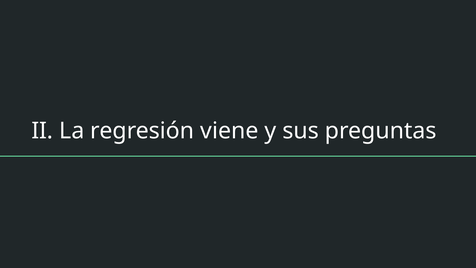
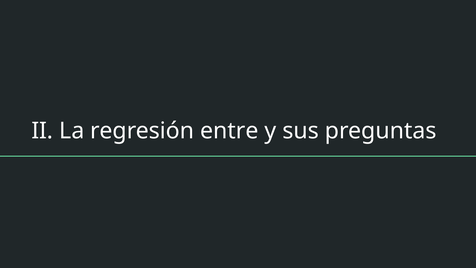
viene: viene -> entre
